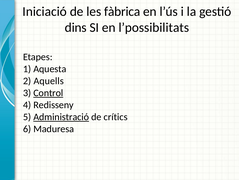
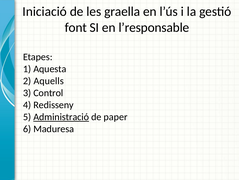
fàbrica: fàbrica -> graella
dins: dins -> font
l’possibilitats: l’possibilitats -> l’responsable
Control underline: present -> none
crítics: crítics -> paper
